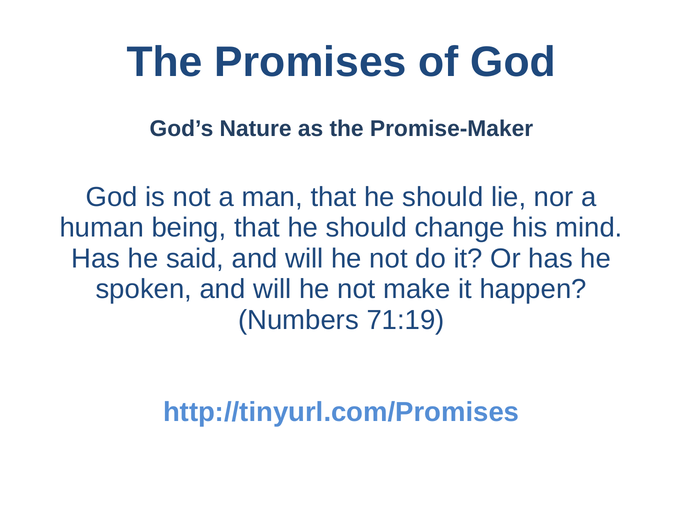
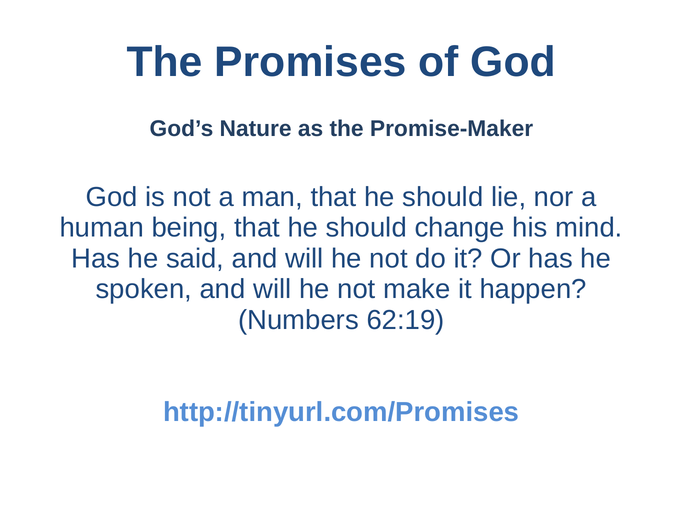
71:19: 71:19 -> 62:19
